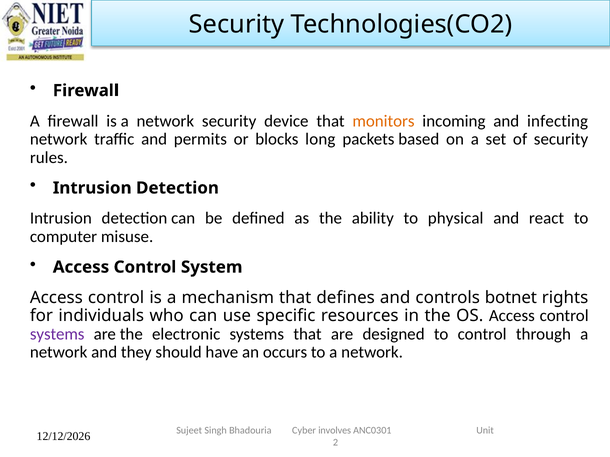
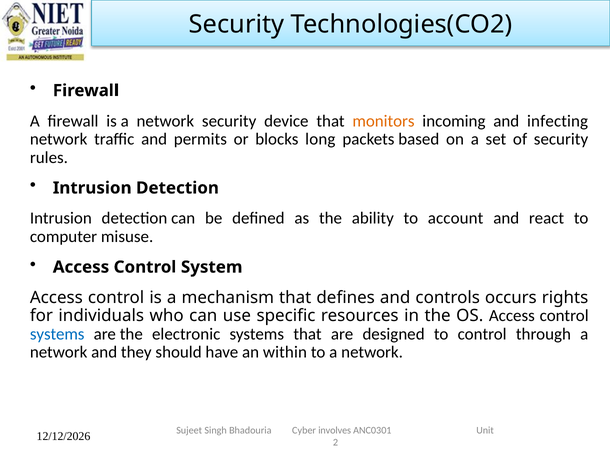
physical: physical -> account
botnet: botnet -> occurs
systems at (57, 334) colour: purple -> blue
occurs: occurs -> within
